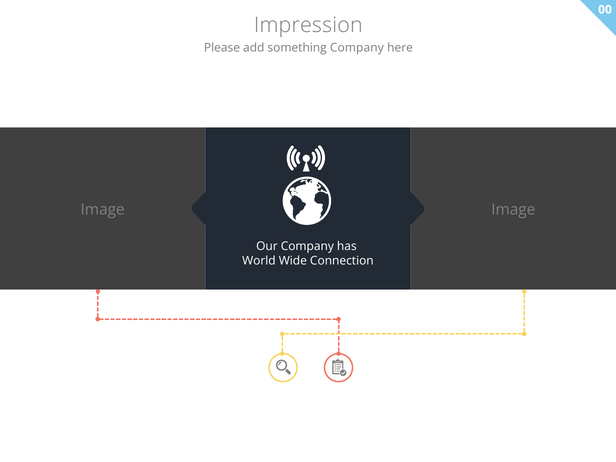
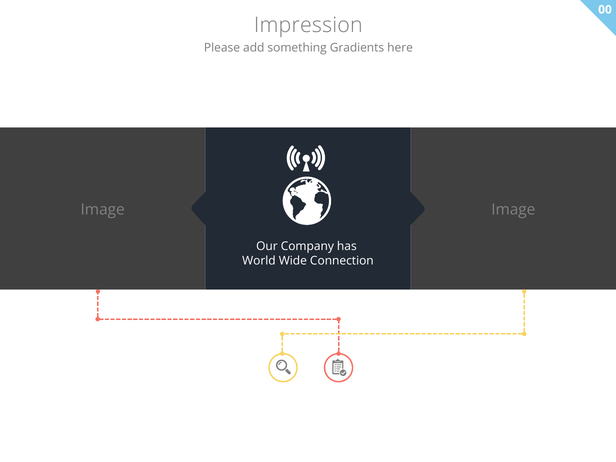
something Company: Company -> Gradients
